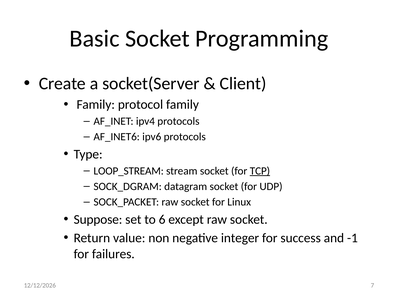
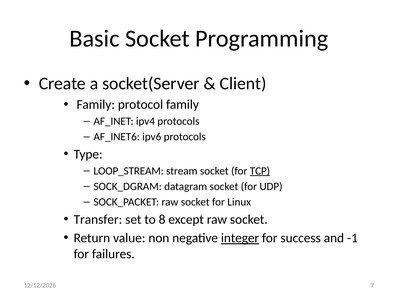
Suppose: Suppose -> Transfer
6: 6 -> 8
integer underline: none -> present
